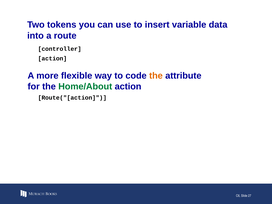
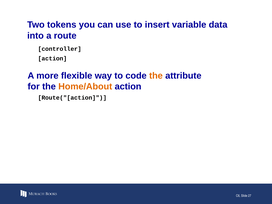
Home/About colour: green -> orange
